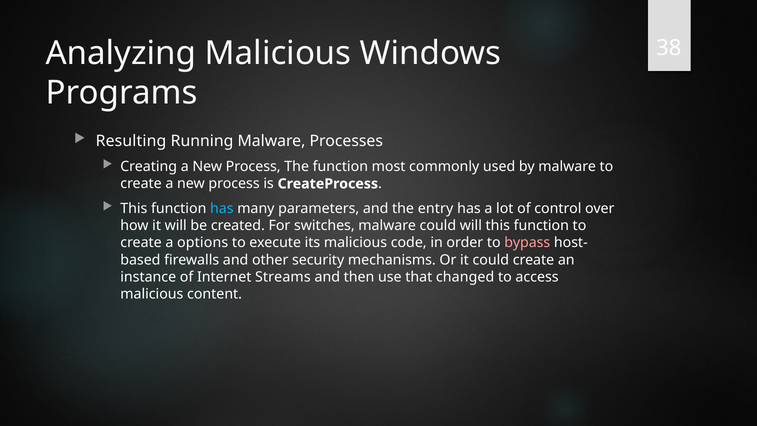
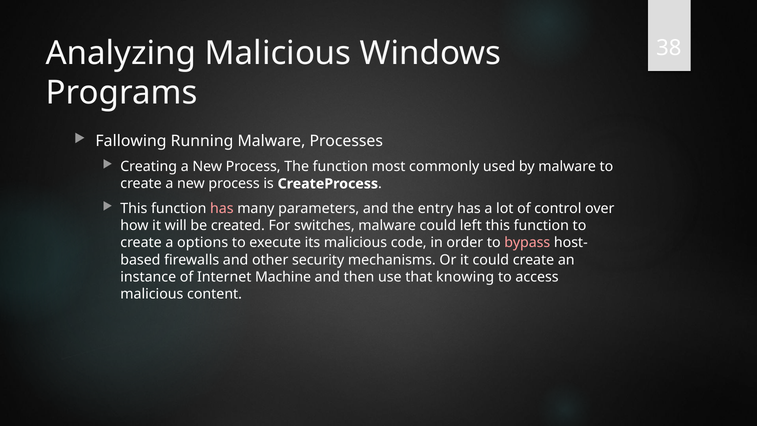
Resulting: Resulting -> Fallowing
has at (222, 209) colour: light blue -> pink
could will: will -> left
Streams: Streams -> Machine
changed: changed -> knowing
